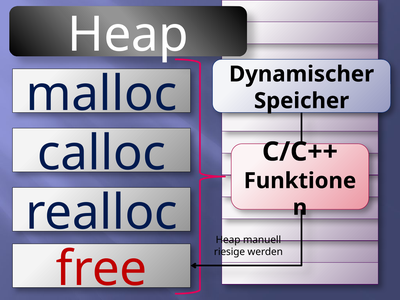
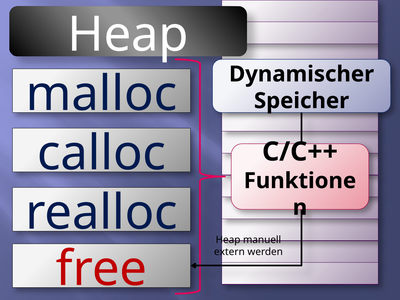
riesige: riesige -> extern
